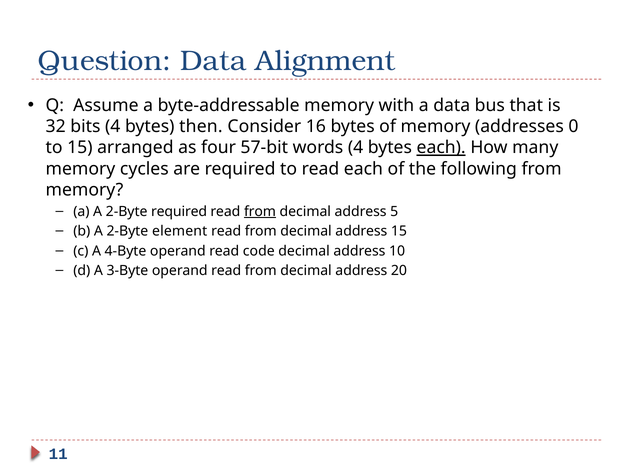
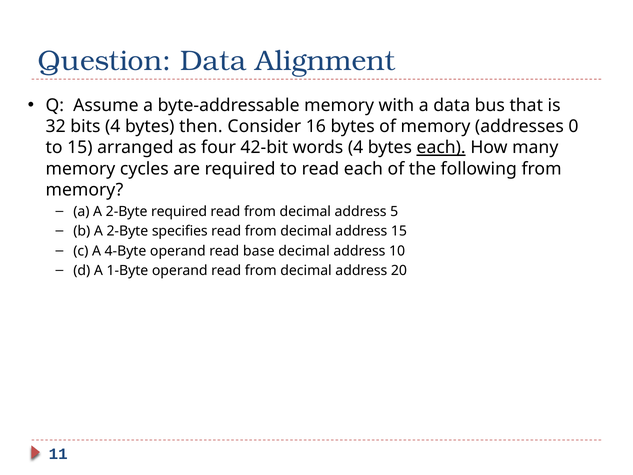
57-bit: 57-bit -> 42-bit
from at (260, 211) underline: present -> none
element: element -> specifies
code: code -> base
3-Byte: 3-Byte -> 1-Byte
